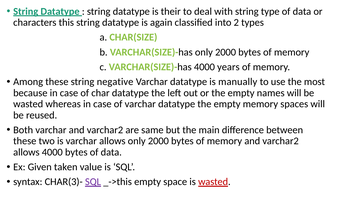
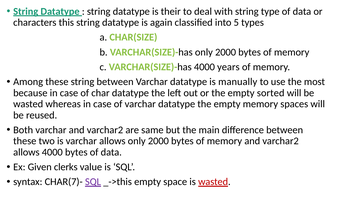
2: 2 -> 5
string negative: negative -> between
names: names -> sorted
taken: taken -> clerks
CHAR(3)-: CHAR(3)- -> CHAR(7)-
